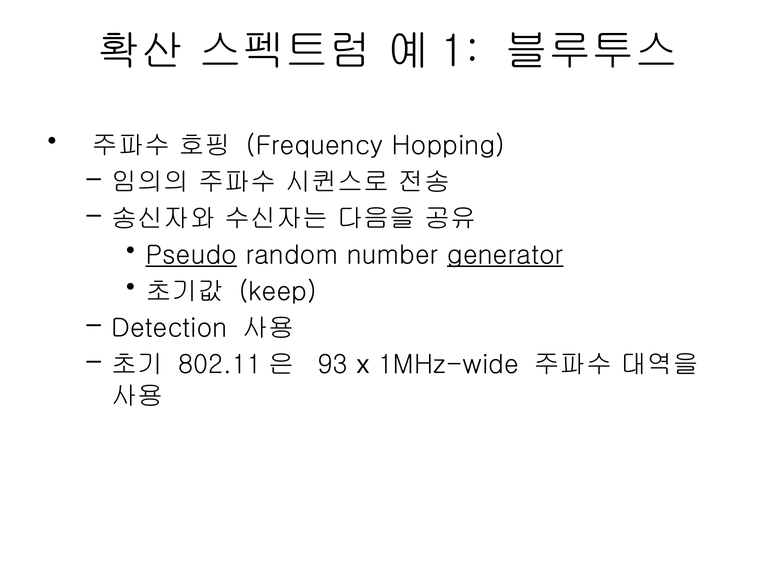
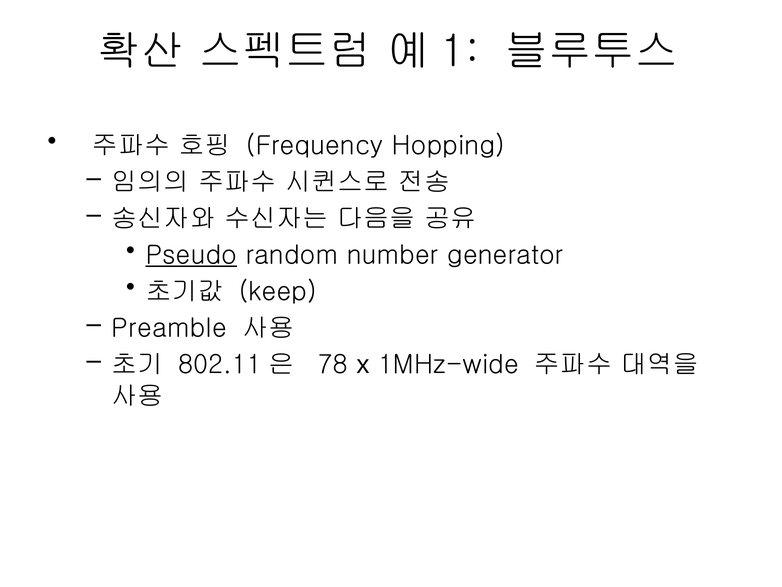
generator underline: present -> none
Detection: Detection -> Preamble
93: 93 -> 78
